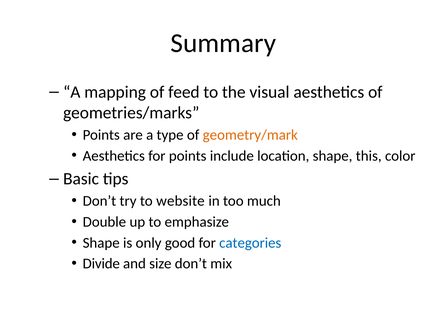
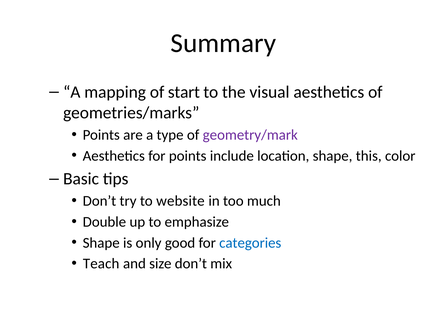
feed: feed -> start
geometry/mark colour: orange -> purple
Divide: Divide -> Teach
